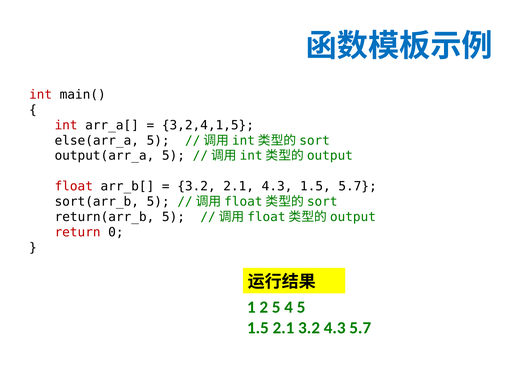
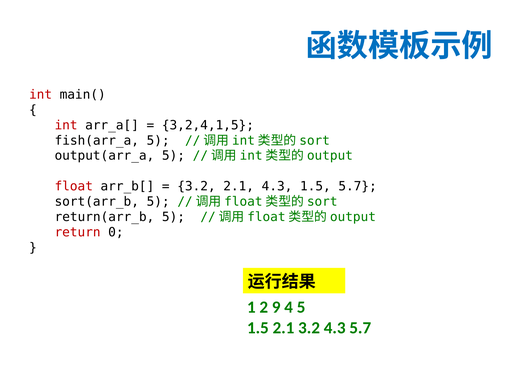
else(arr_a: else(arr_a -> fish(arr_a
2 5: 5 -> 9
